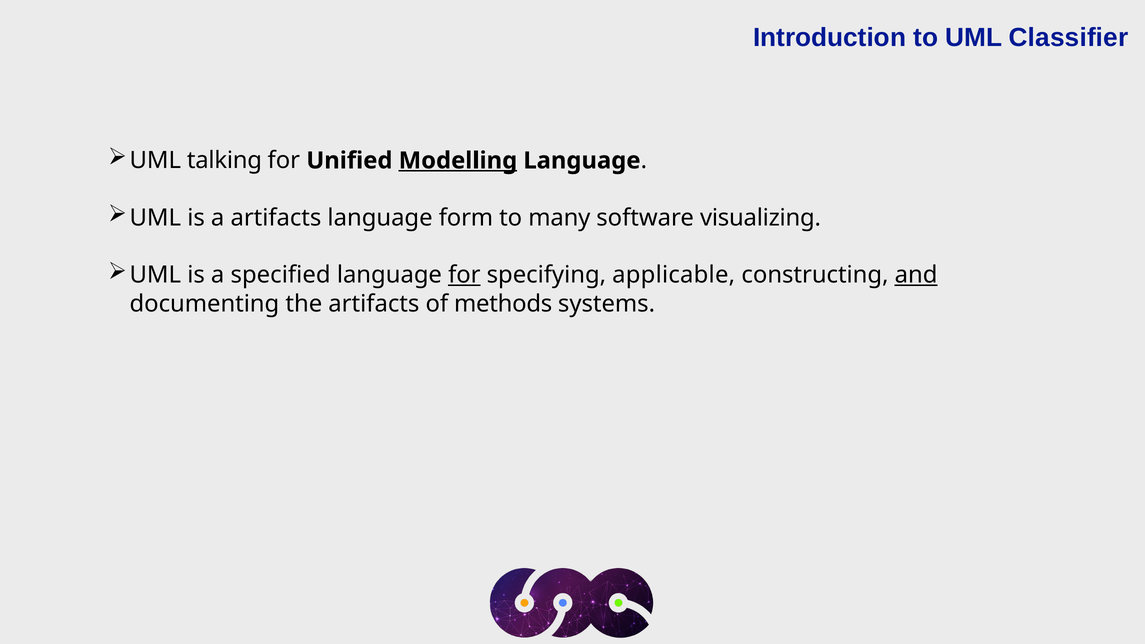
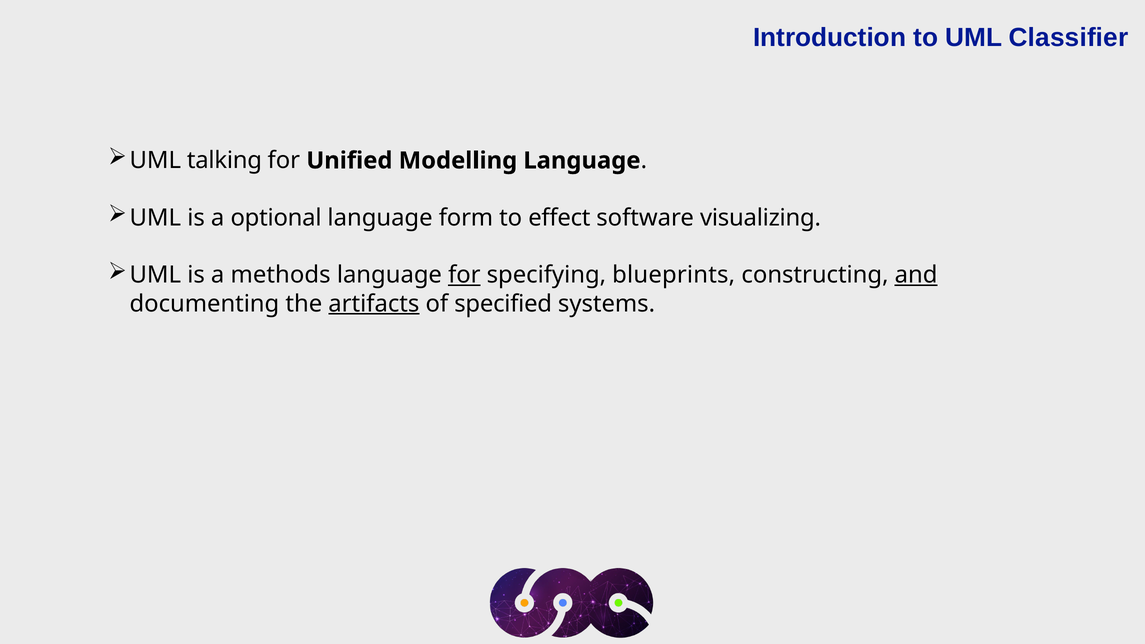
Modelling underline: present -> none
a artifacts: artifacts -> optional
many: many -> effect
specified: specified -> methods
applicable: applicable -> blueprints
artifacts at (374, 304) underline: none -> present
methods: methods -> specified
